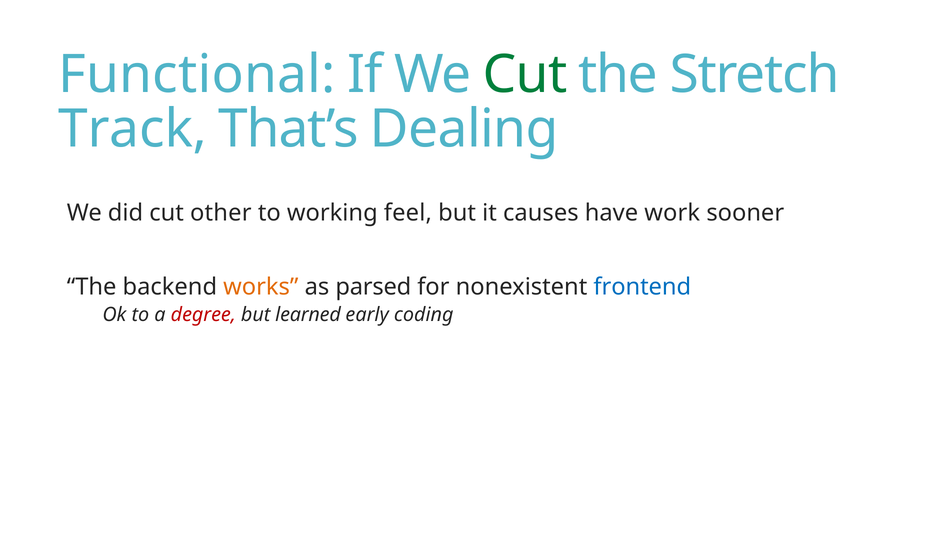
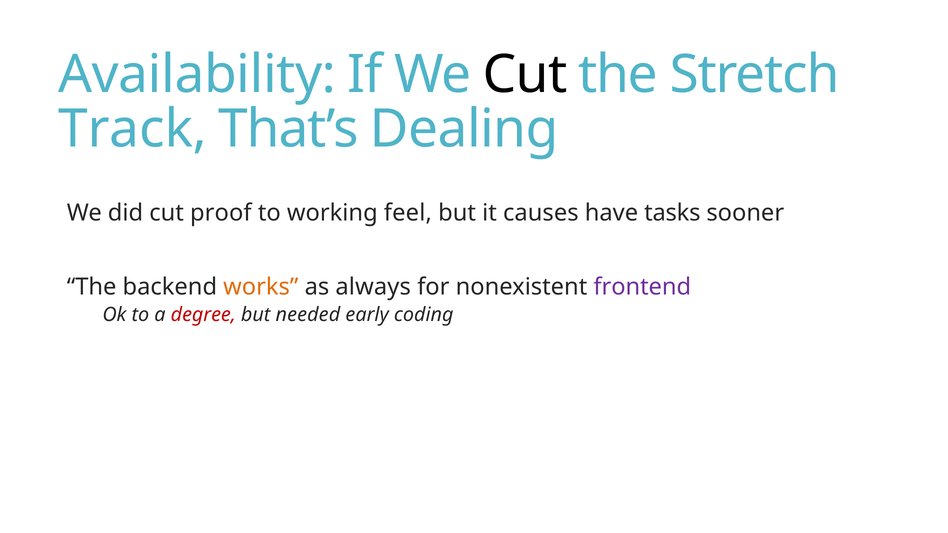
Functional: Functional -> Availability
Cut at (525, 75) colour: green -> black
other: other -> proof
work: work -> tasks
parsed: parsed -> always
frontend colour: blue -> purple
learned: learned -> needed
